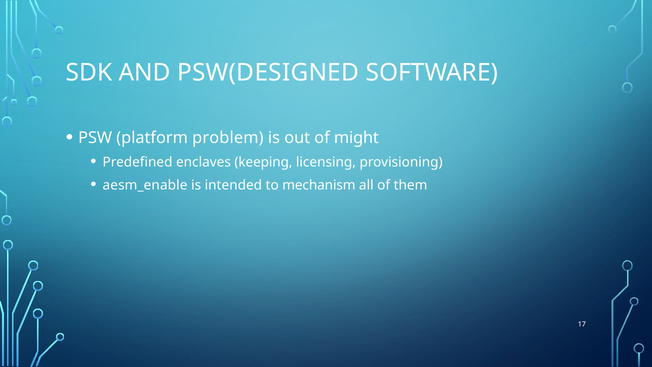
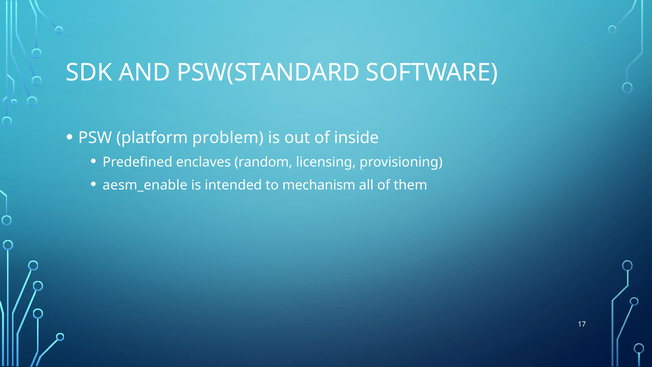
PSW(DESIGNED: PSW(DESIGNED -> PSW(STANDARD
might: might -> inside
keeping: keeping -> random
